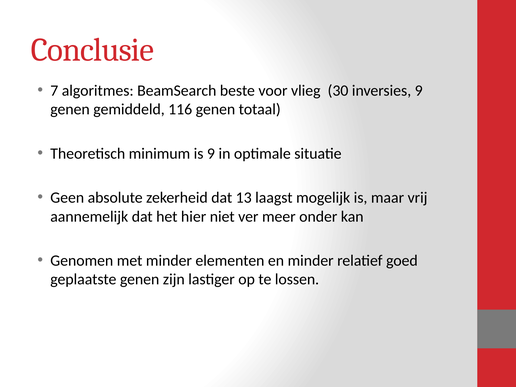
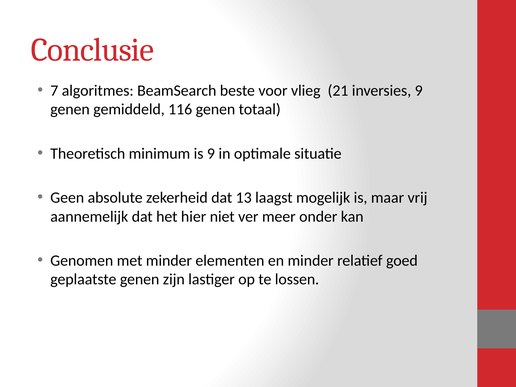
30: 30 -> 21
